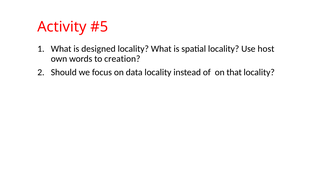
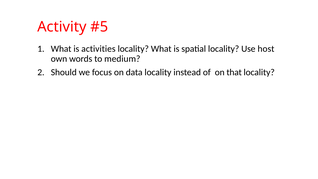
designed: designed -> activities
creation: creation -> medium
